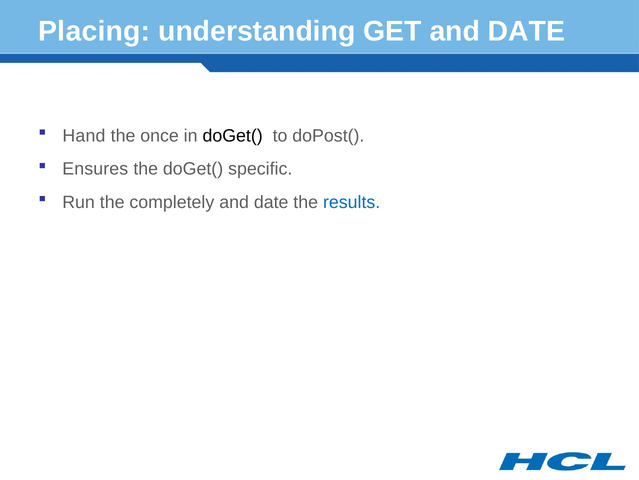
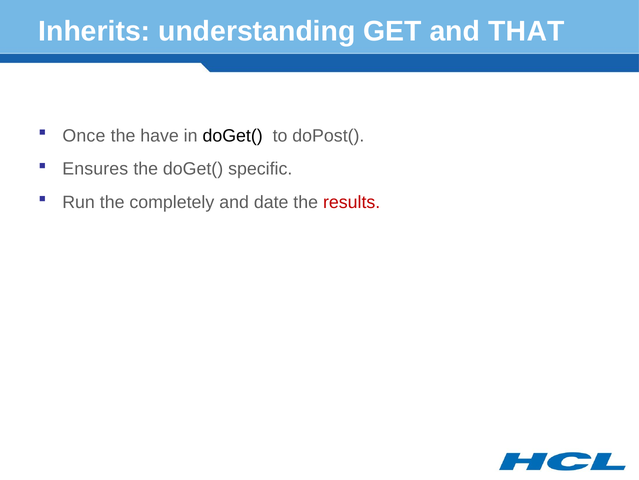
Placing: Placing -> Inherits
GET and DATE: DATE -> THAT
Hand: Hand -> Once
once: once -> have
results colour: blue -> red
